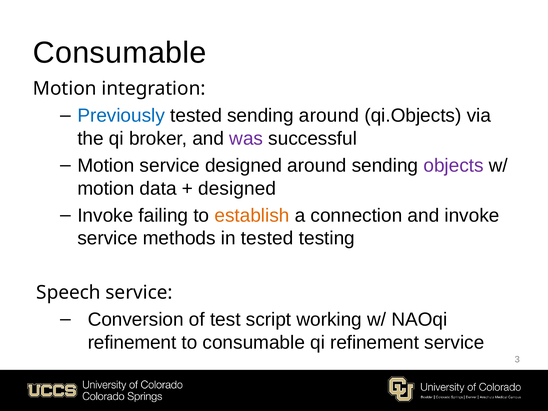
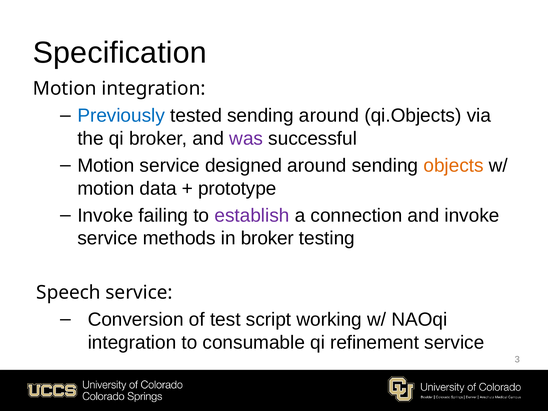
Consumable at (120, 53): Consumable -> Specification
objects colour: purple -> orange
designed at (237, 188): designed -> prototype
establish colour: orange -> purple
in tested: tested -> broker
refinement at (132, 342): refinement -> integration
